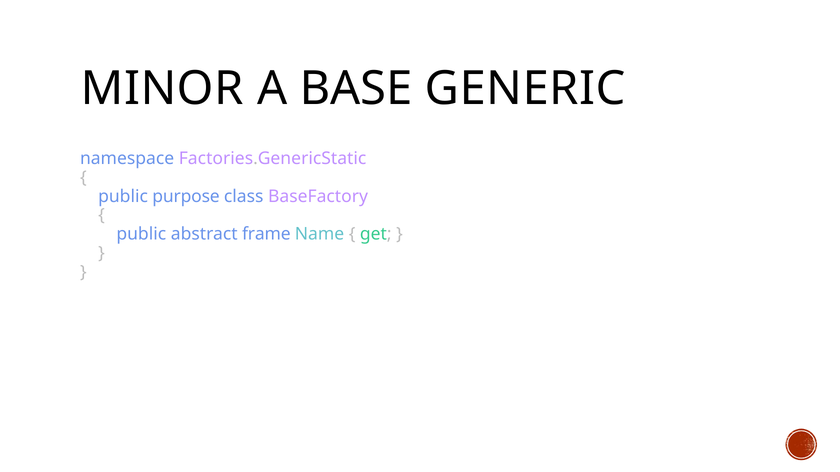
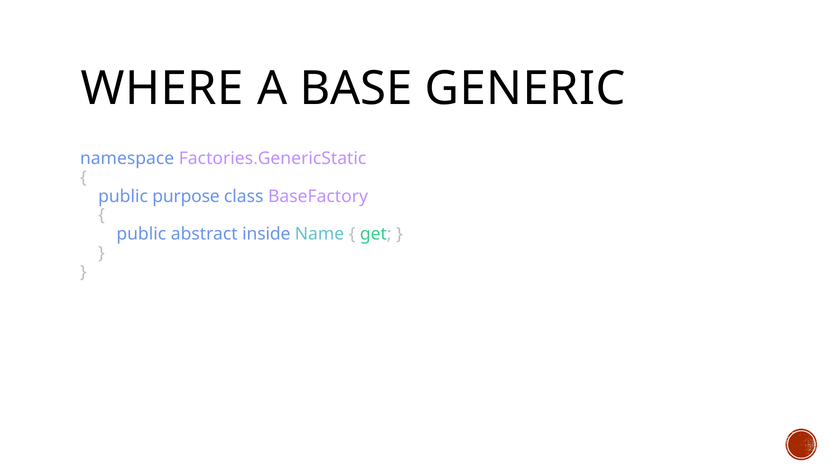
MINOR: MINOR -> WHERE
frame: frame -> inside
